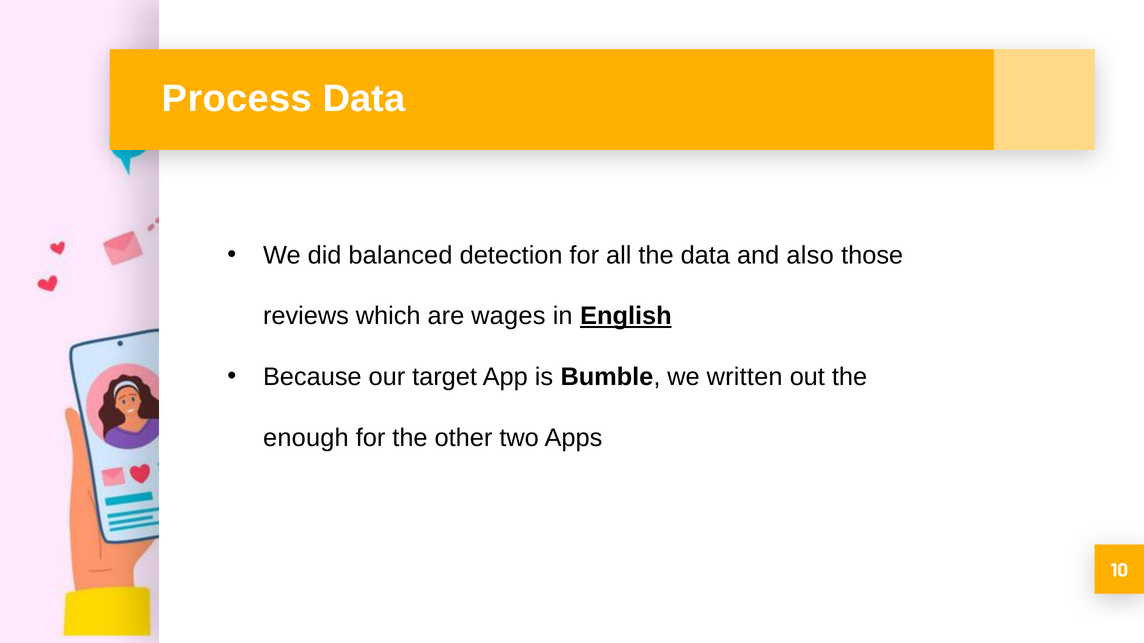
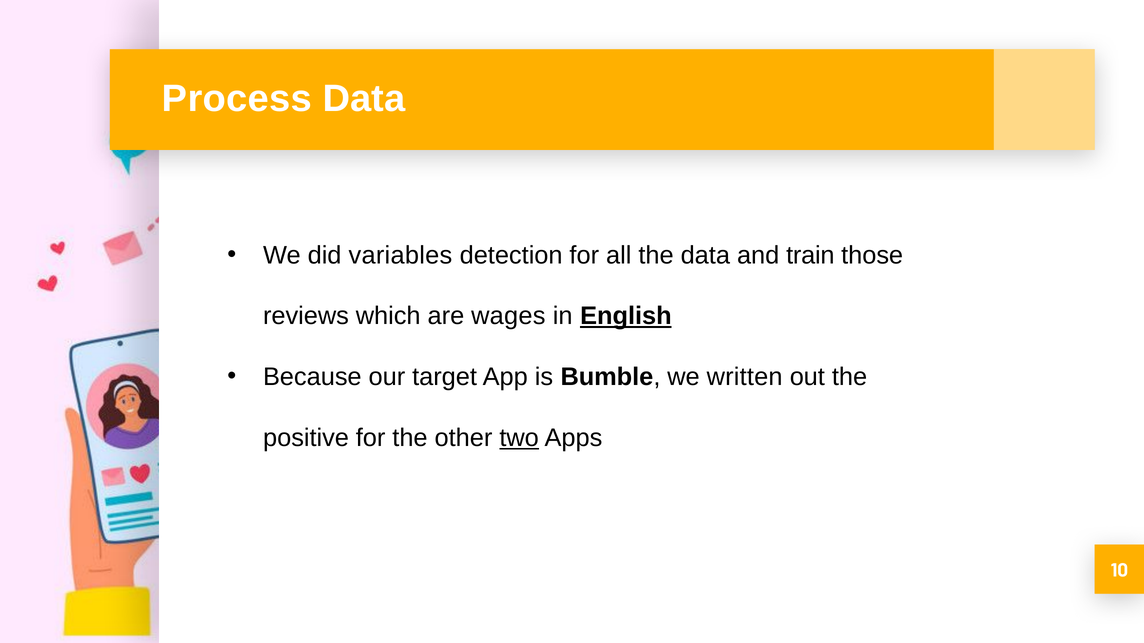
balanced: balanced -> variables
also: also -> train
enough: enough -> positive
two underline: none -> present
